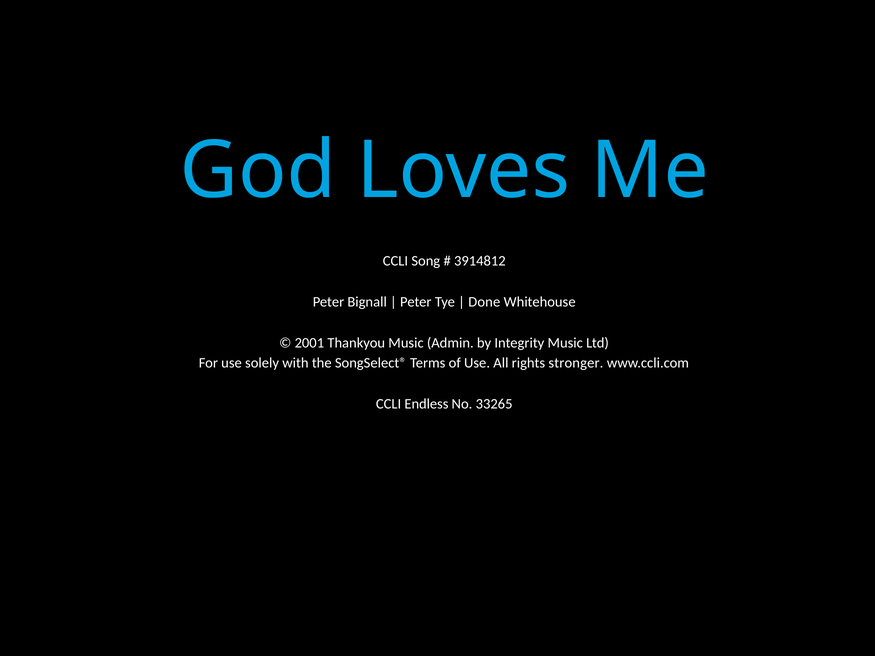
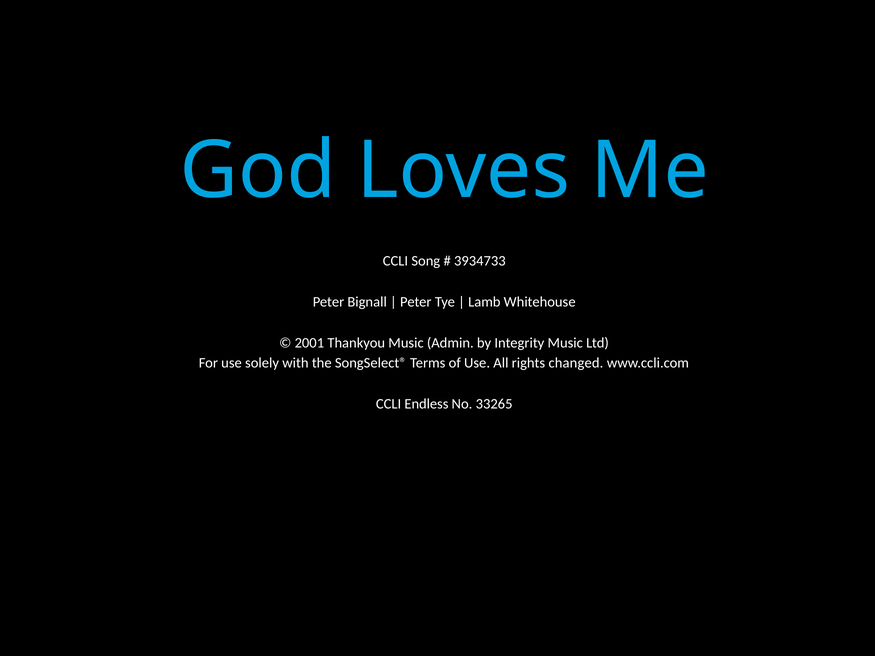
3914812: 3914812 -> 3934733
Done: Done -> Lamb
stronger: stronger -> changed
